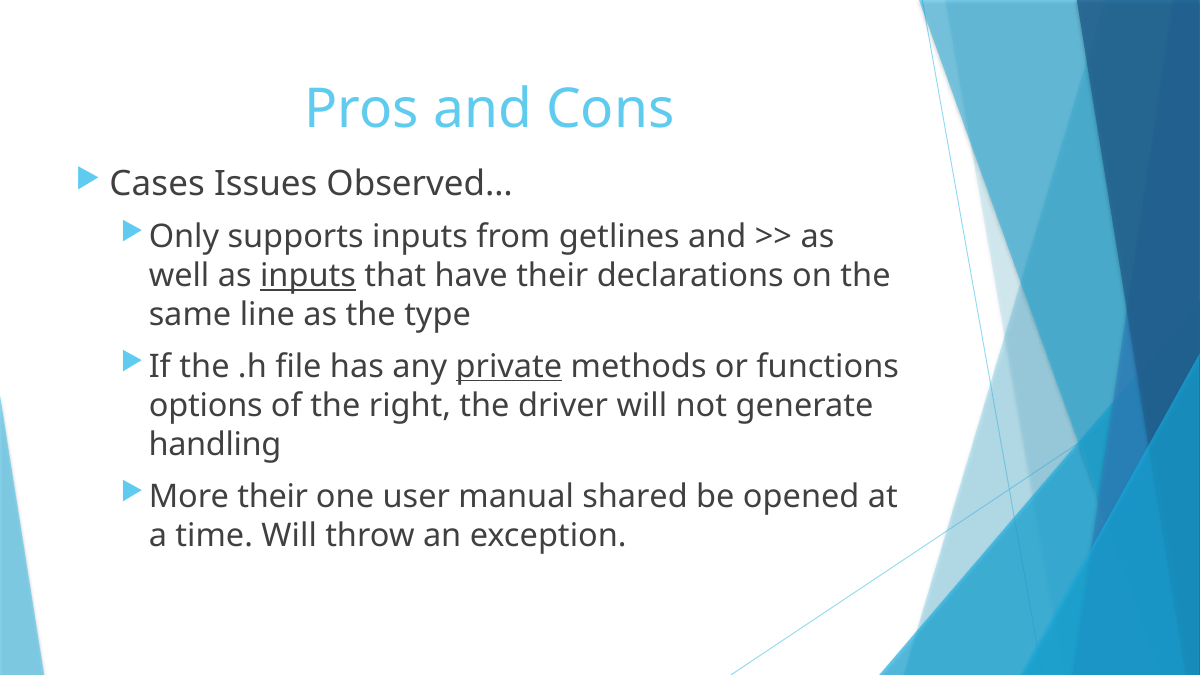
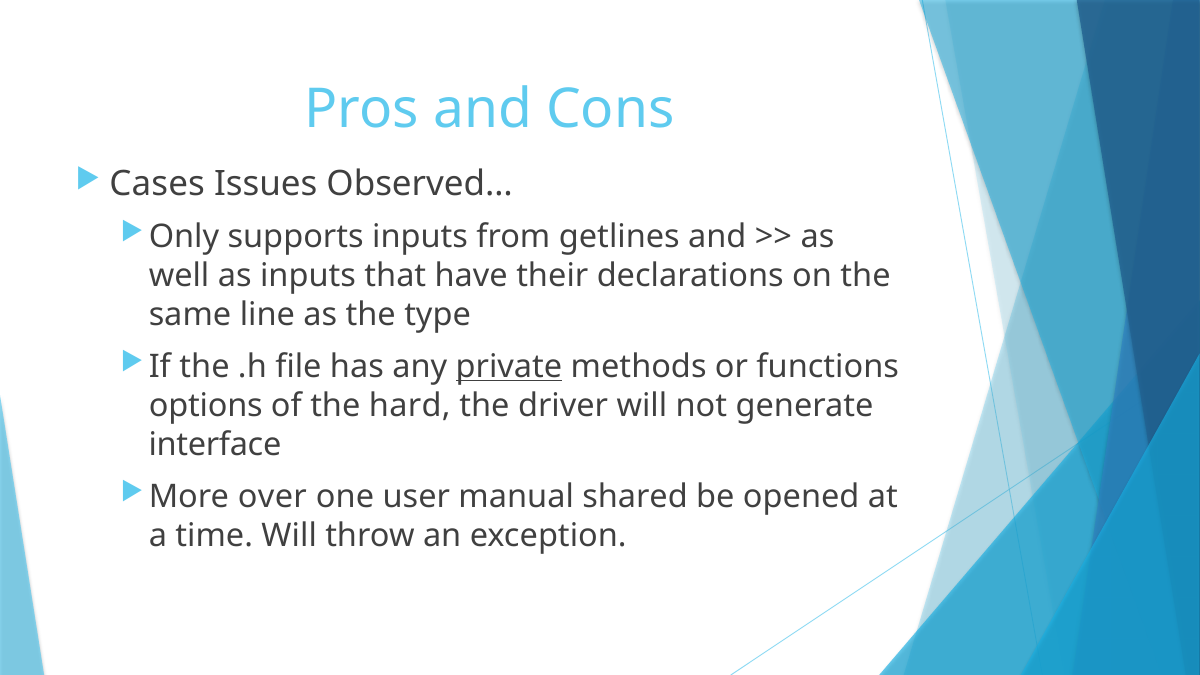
inputs at (308, 276) underline: present -> none
right: right -> hard
handling: handling -> interface
More their: their -> over
